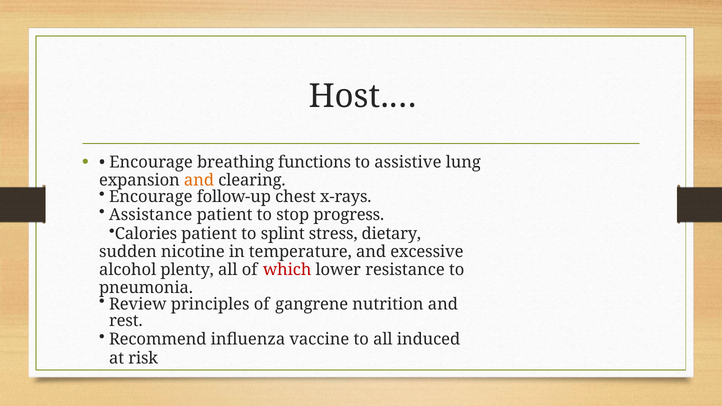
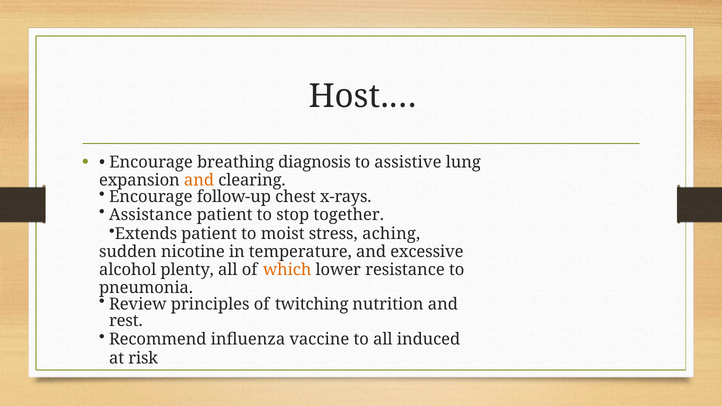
functions: functions -> diagnosis
progress: progress -> together
Calories: Calories -> Extends
splint: splint -> moist
dietary: dietary -> aching
which colour: red -> orange
gangrene: gangrene -> twitching
